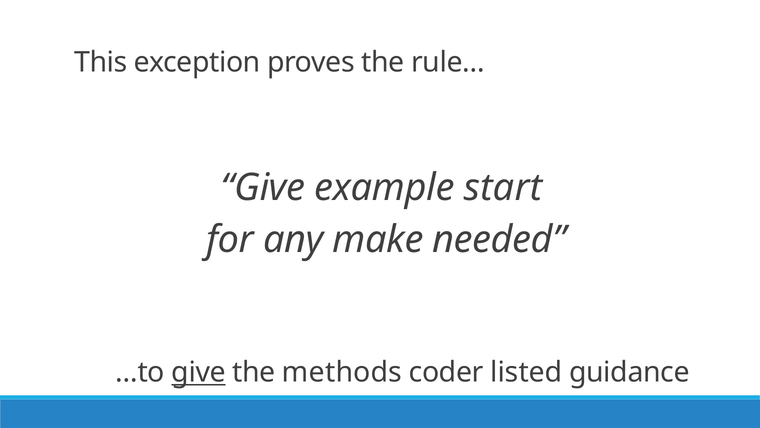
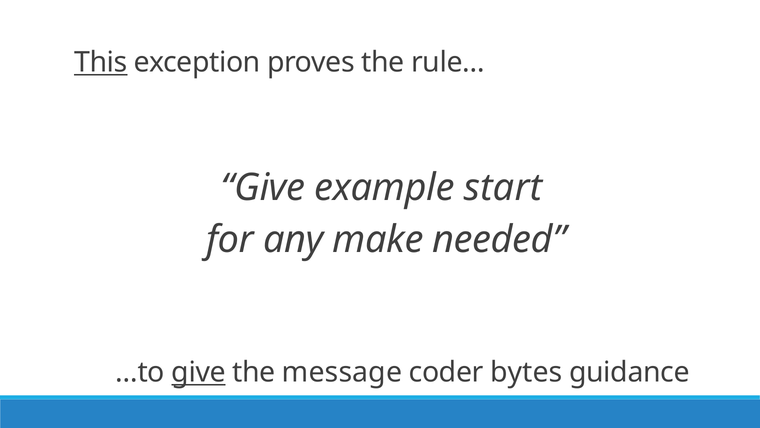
This underline: none -> present
methods: methods -> message
listed: listed -> bytes
